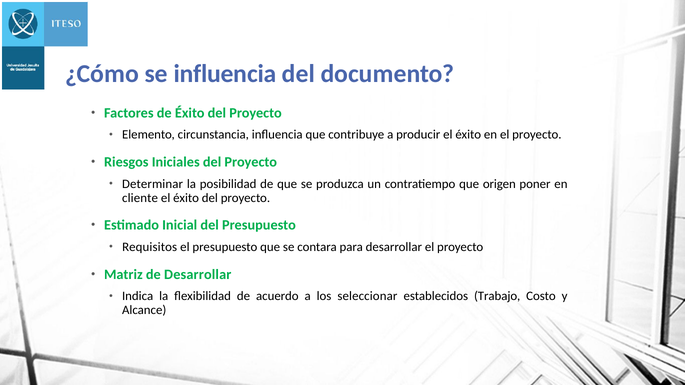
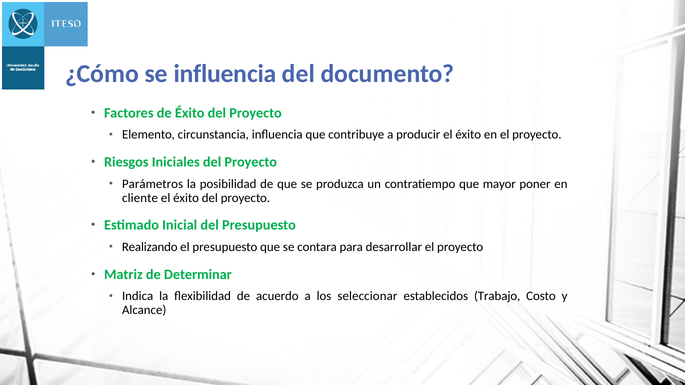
Determinar: Determinar -> Parámetros
origen: origen -> mayor
Requisitos: Requisitos -> Realizando
de Desarrollar: Desarrollar -> Determinar
